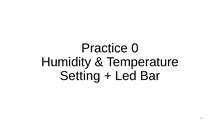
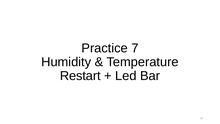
0: 0 -> 7
Setting: Setting -> Restart
